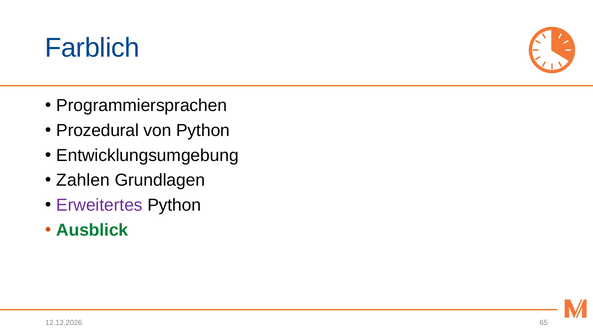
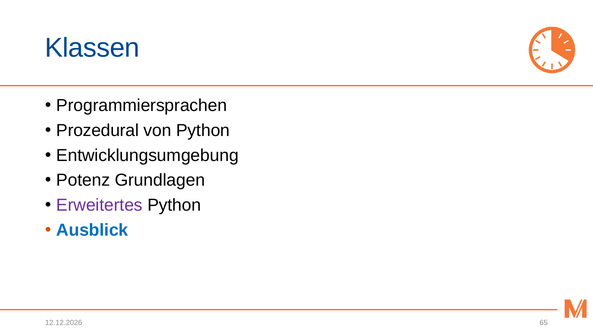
Farblich: Farblich -> Klassen
Zahlen: Zahlen -> Potenz
Ausblick colour: green -> blue
